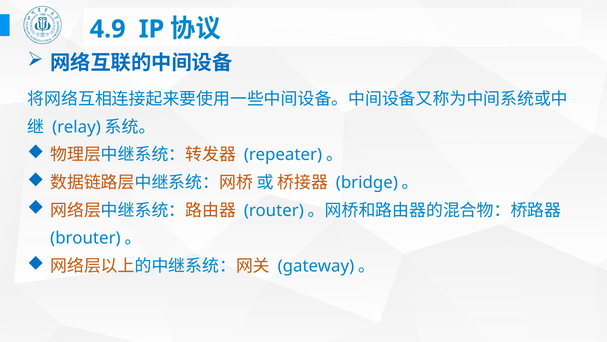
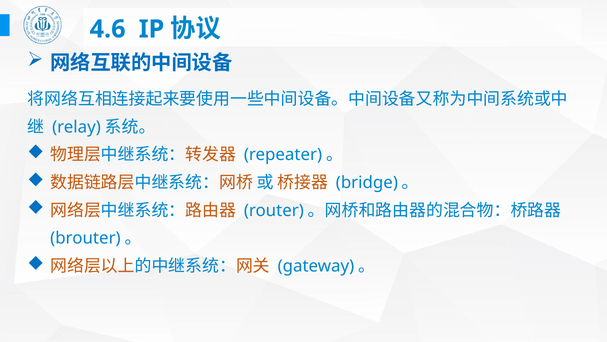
4.9: 4.9 -> 4.6
